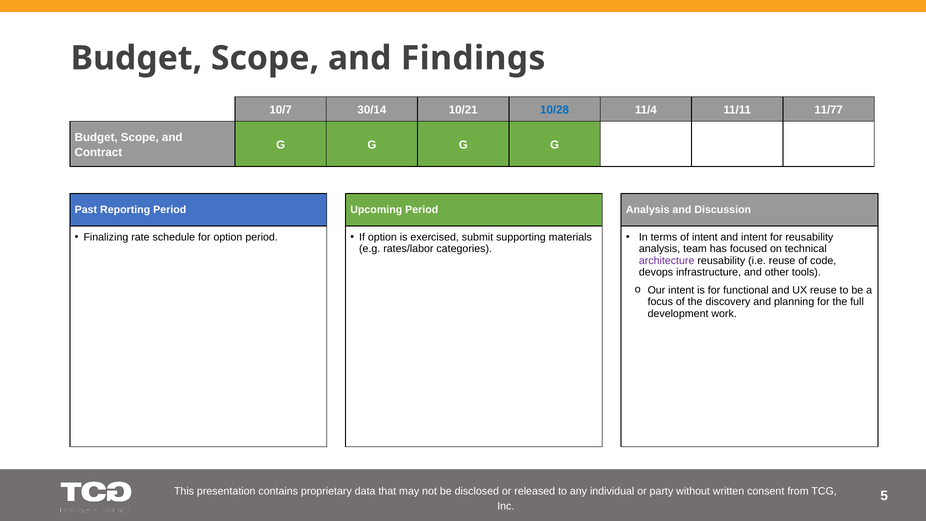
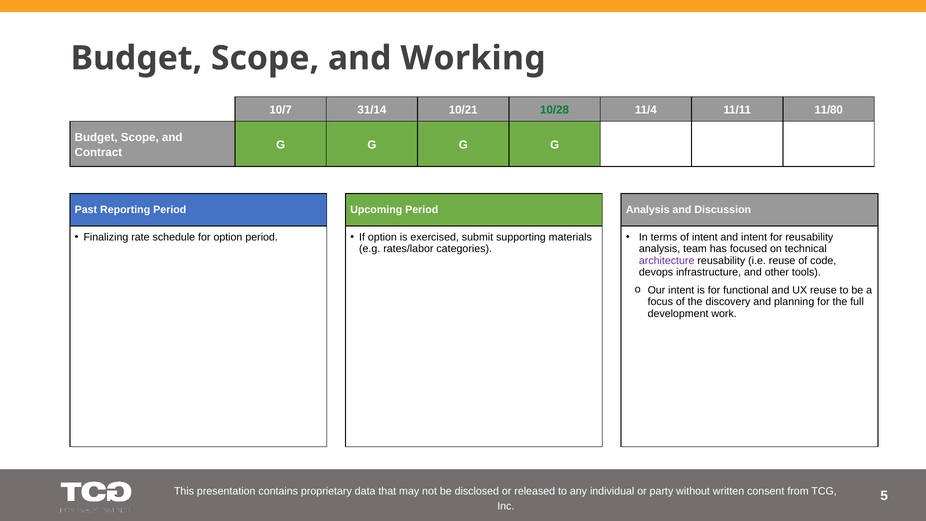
Findings: Findings -> Working
30/14: 30/14 -> 31/14
10/28 colour: blue -> green
11/77: 11/77 -> 11/80
